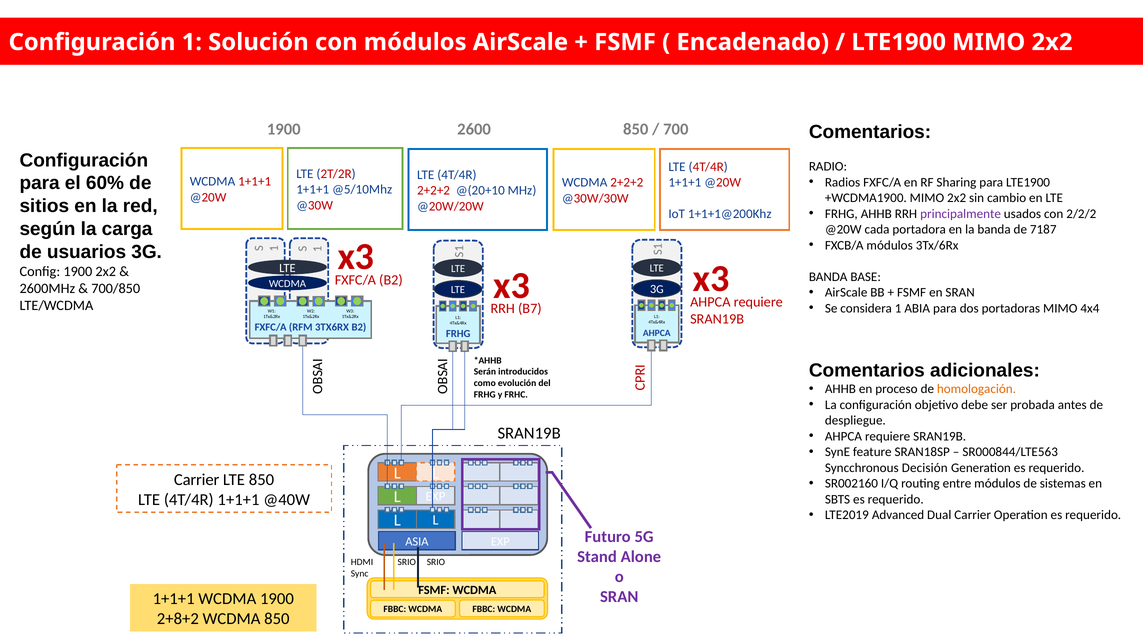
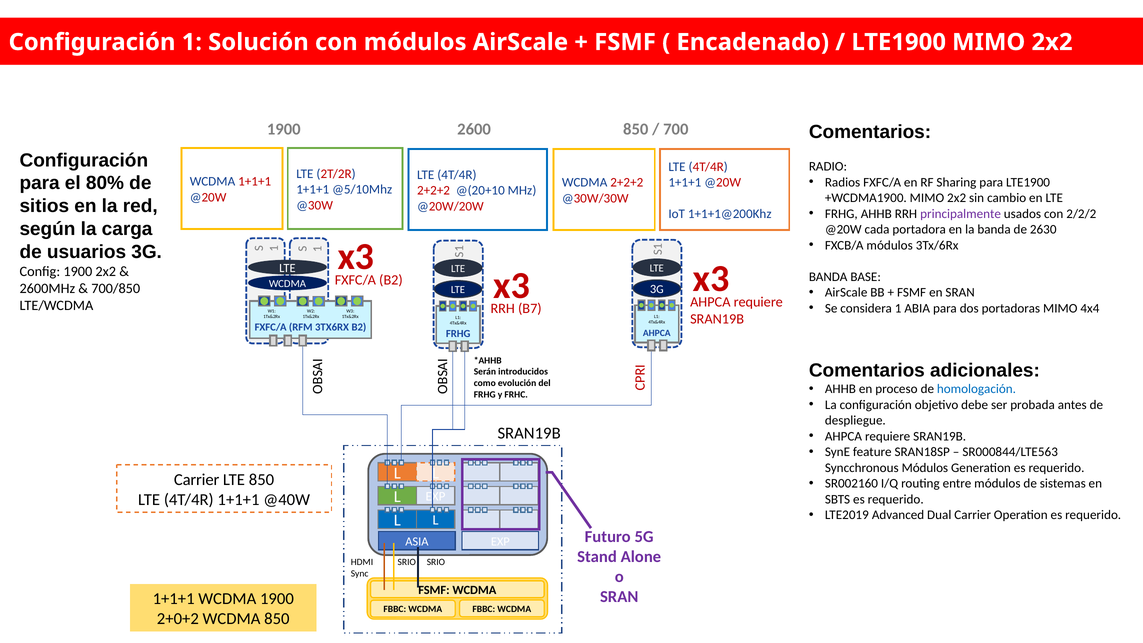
60%: 60% -> 80%
7187: 7187 -> 2630
homologación colour: orange -> blue
Syncchronous Decisión: Decisión -> Módulos
2+8+2: 2+8+2 -> 2+0+2
